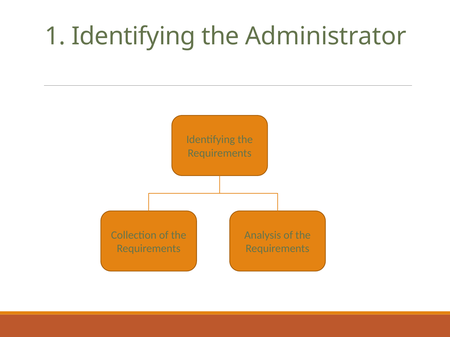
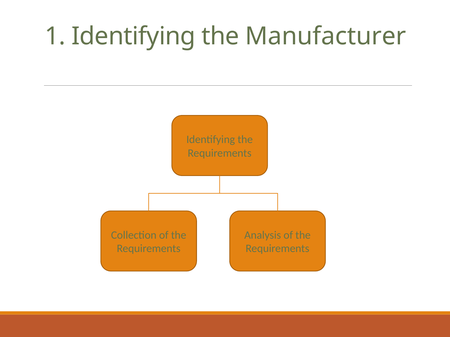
Administrator: Administrator -> Manufacturer
